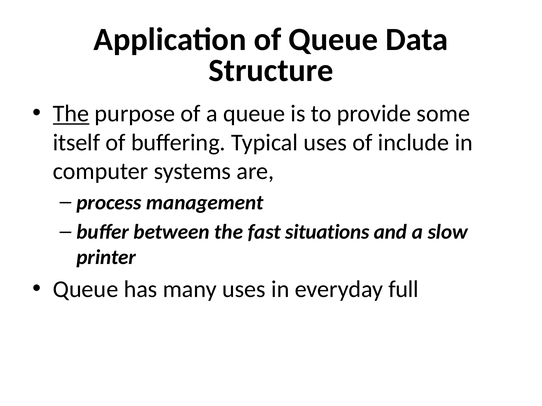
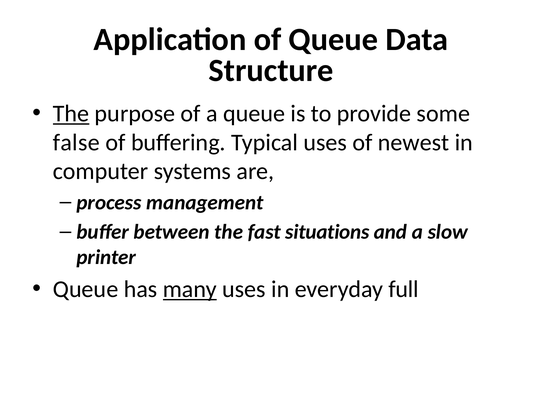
itself: itself -> false
include: include -> newest
many underline: none -> present
